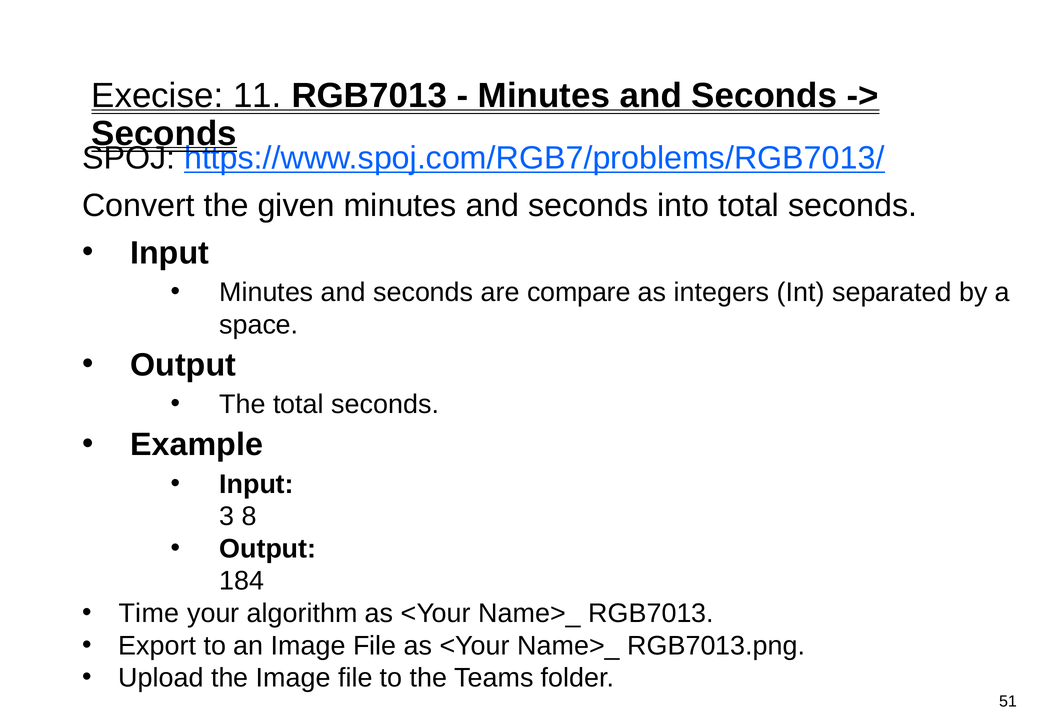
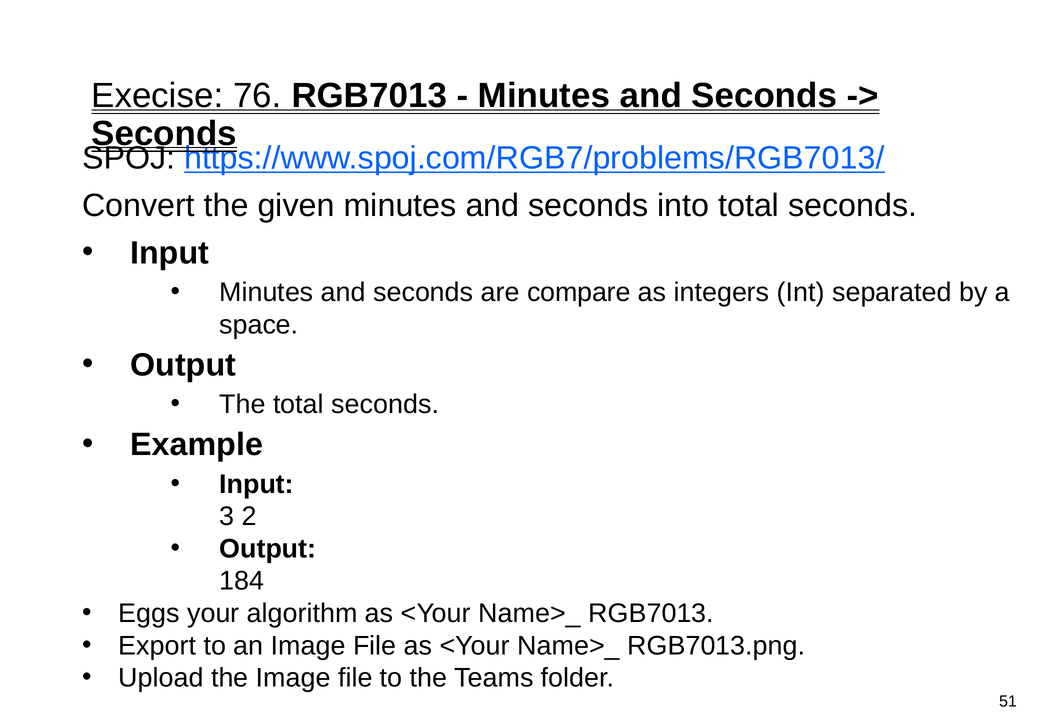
11: 11 -> 76
8: 8 -> 2
Time: Time -> Eggs
